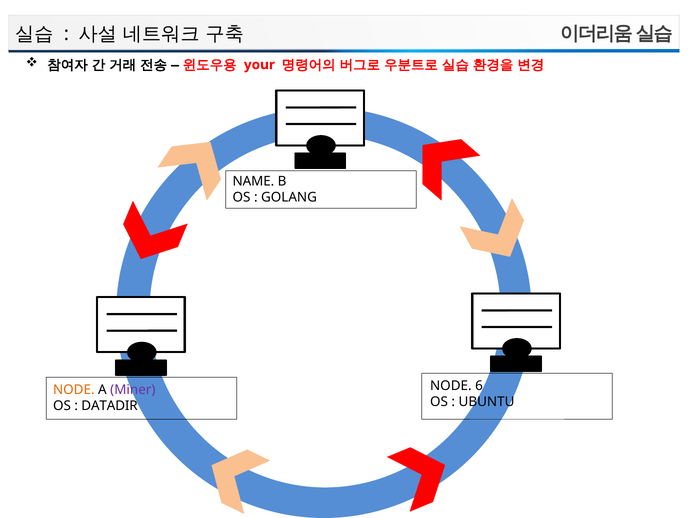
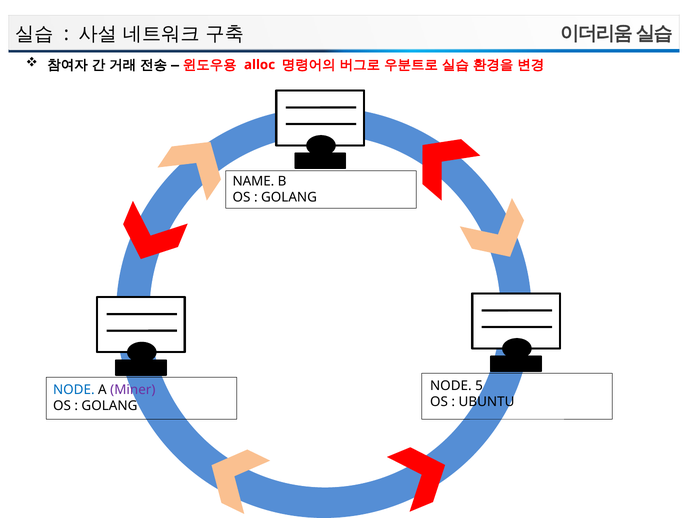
your: your -> alloc
6: 6 -> 5
NODE at (74, 390) colour: orange -> blue
DATADIR at (110, 406): DATADIR -> GOLANG
